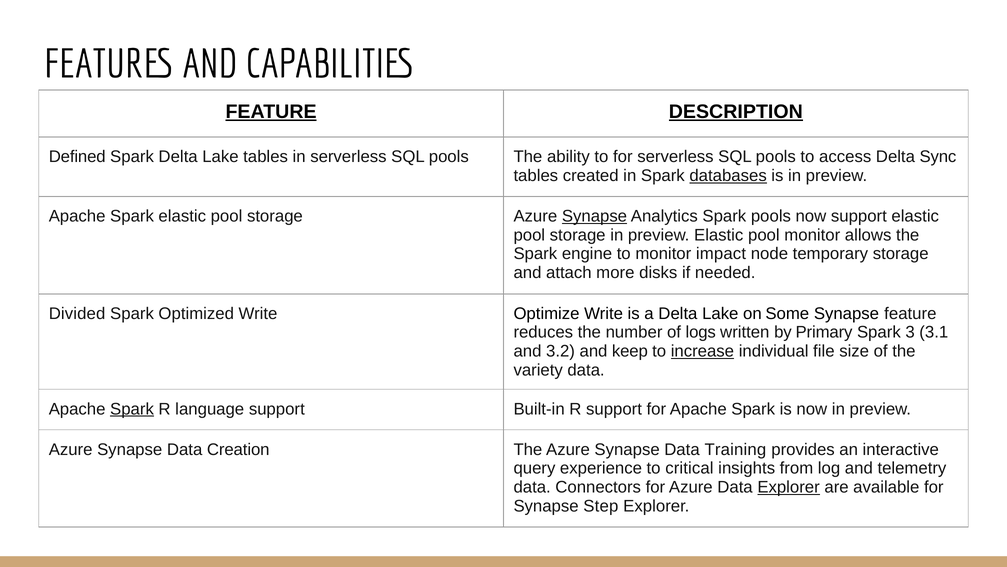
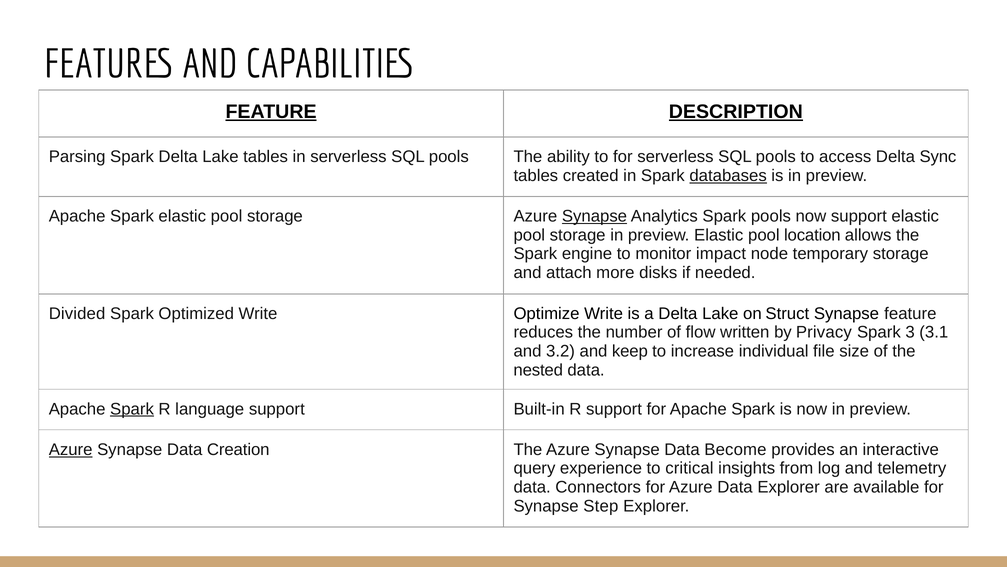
Defined: Defined -> Parsing
pool monitor: monitor -> location
Some: Some -> Struct
logs: logs -> flow
Primary: Primary -> Privacy
increase underline: present -> none
variety: variety -> nested
Azure at (71, 449) underline: none -> present
Training: Training -> Become
Explorer at (789, 487) underline: present -> none
